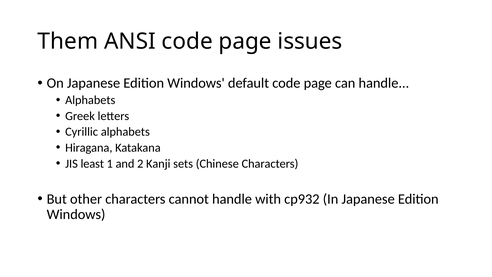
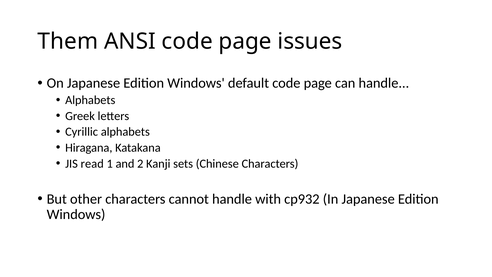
least: least -> read
